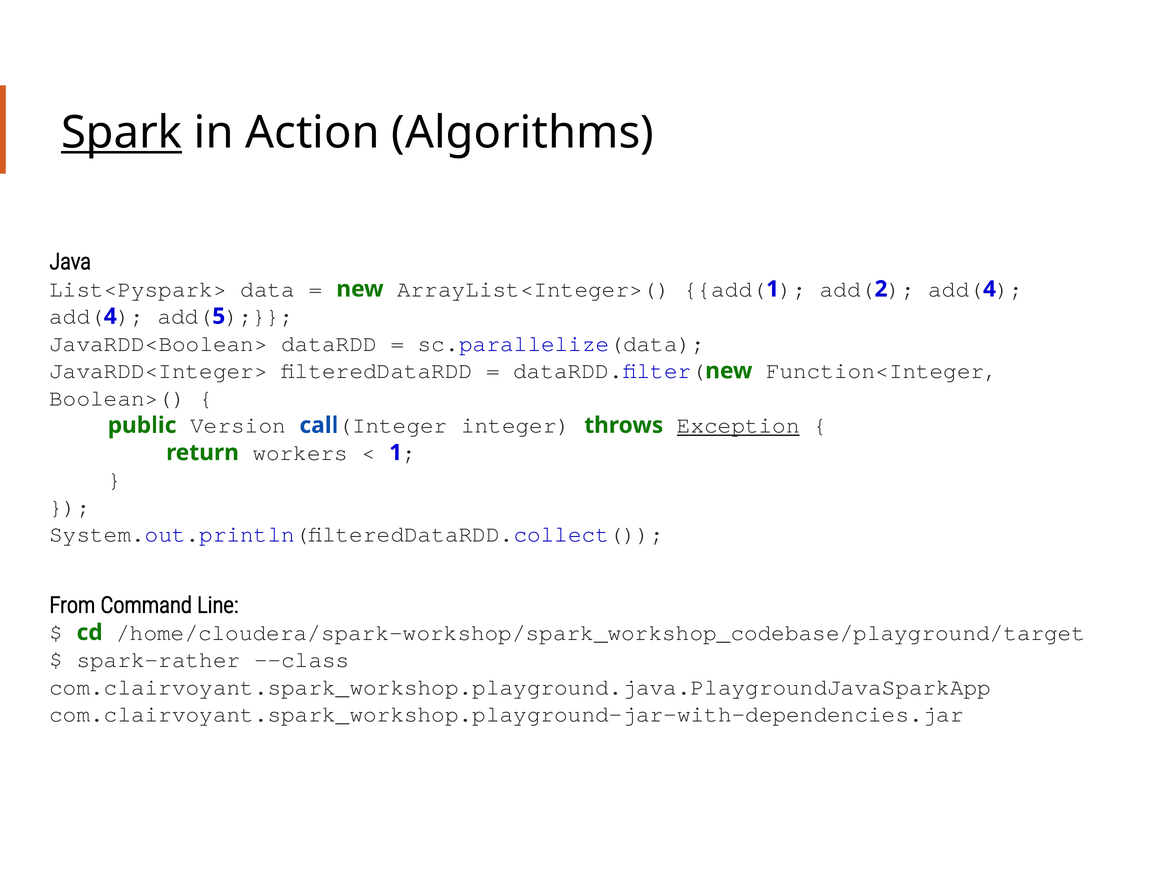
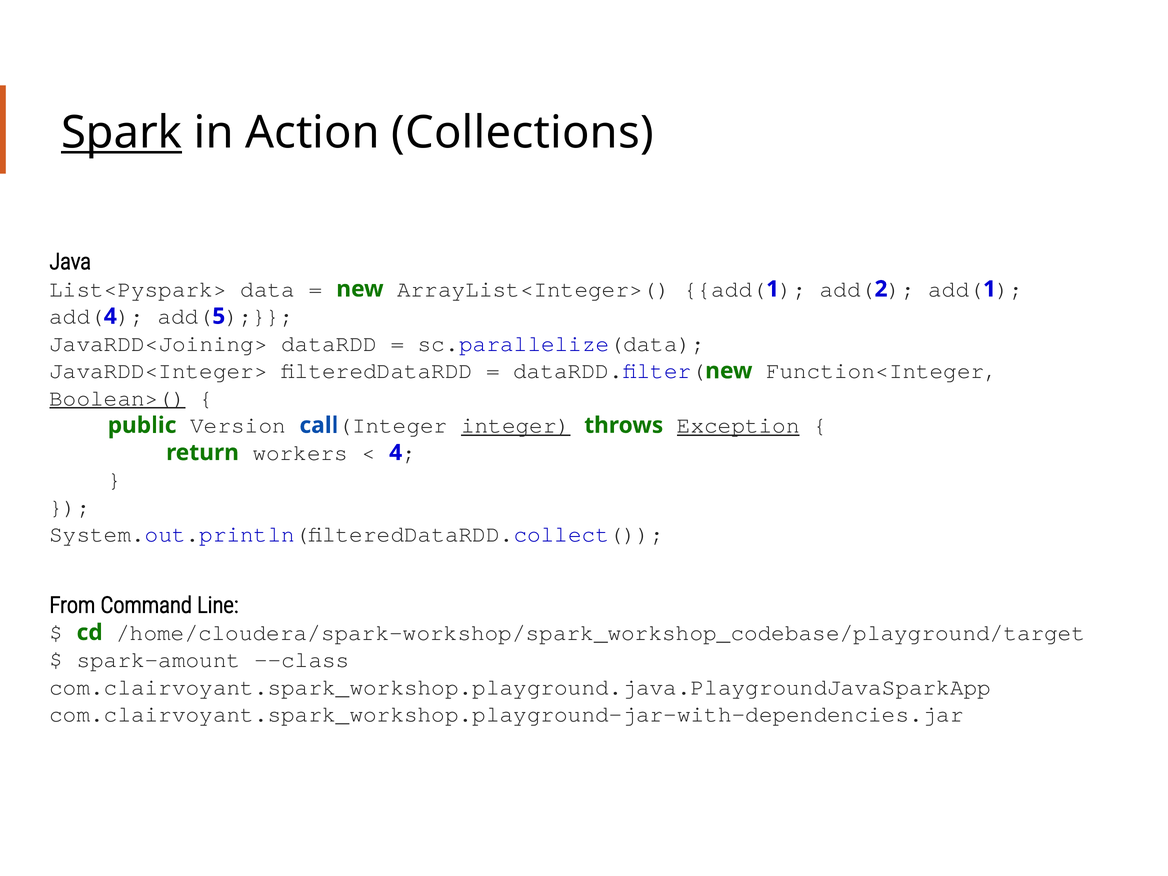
Algorithms: Algorithms -> Collections
4 at (990, 289): 4 -> 1
JavaRDD<Boolean>: JavaRDD<Boolean> -> JavaRDD<Joining>
Boolean>( underline: none -> present
integer at (516, 425) underline: none -> present
1 at (396, 453): 1 -> 4
spark-rather: spark-rather -> spark-amount
